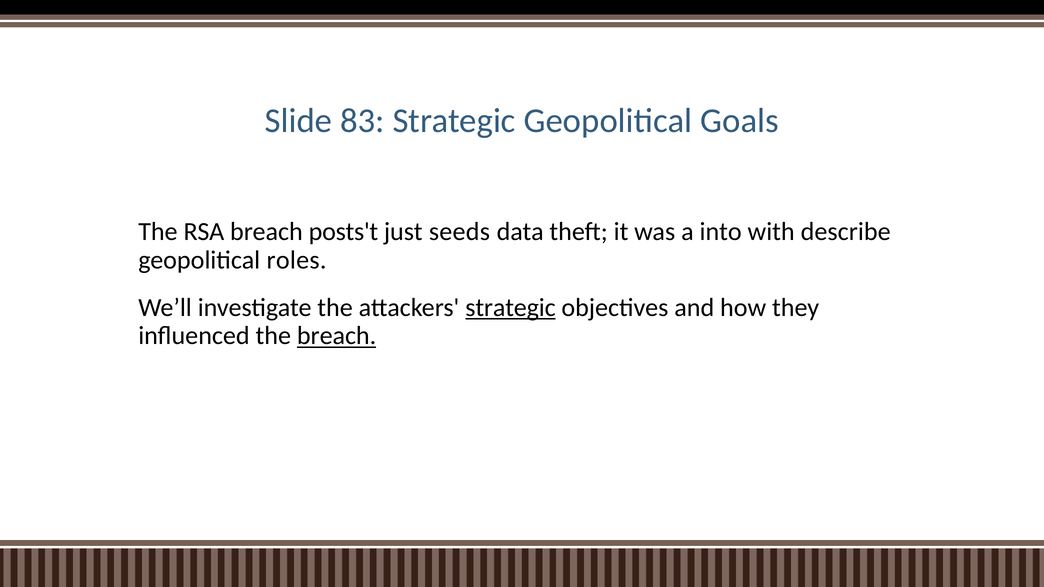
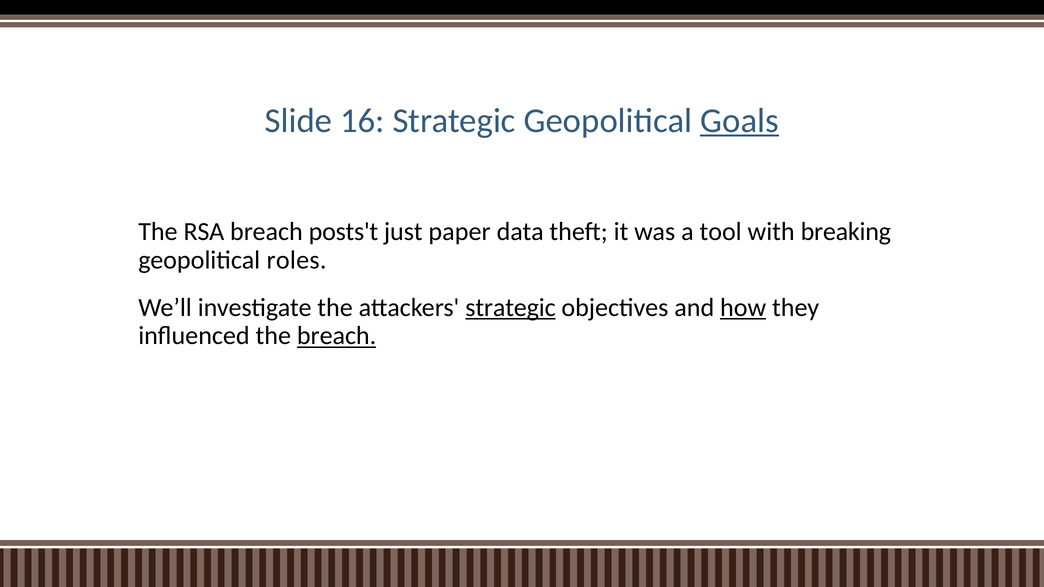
83: 83 -> 16
Goals underline: none -> present
seeds: seeds -> paper
into: into -> tool
describe: describe -> breaking
how underline: none -> present
